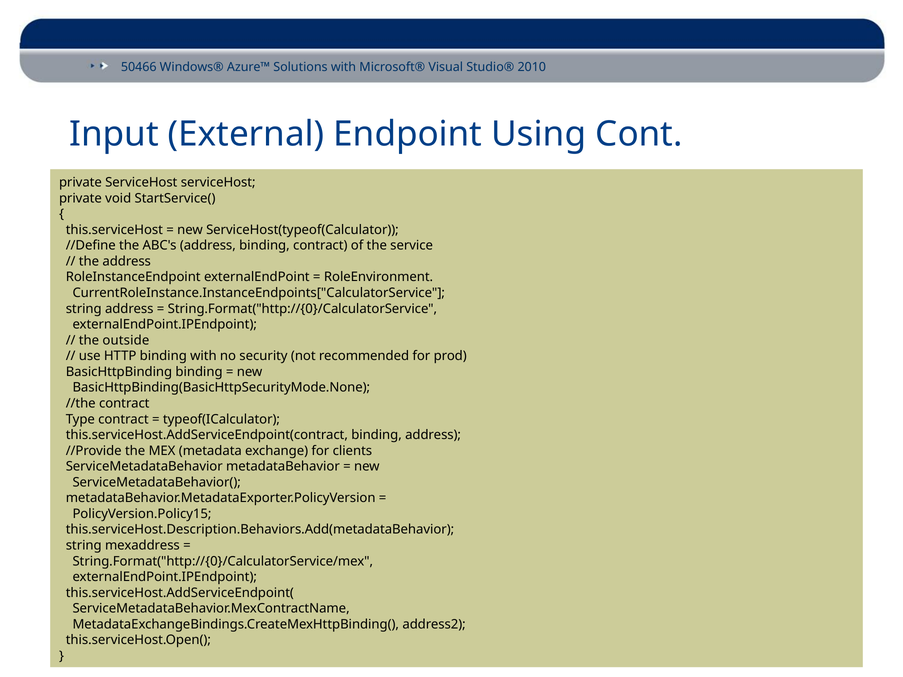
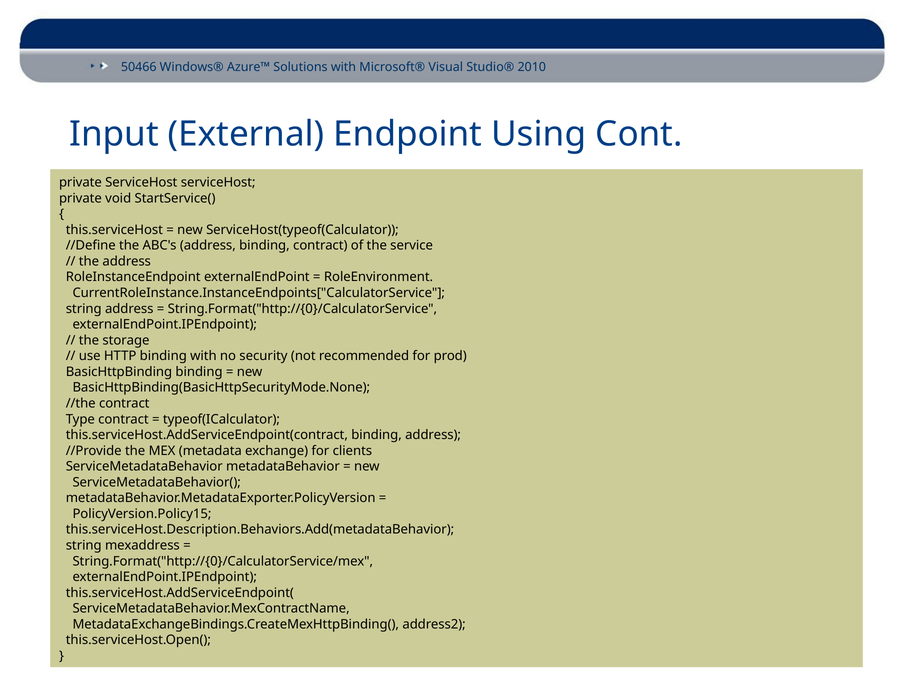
outside: outside -> storage
